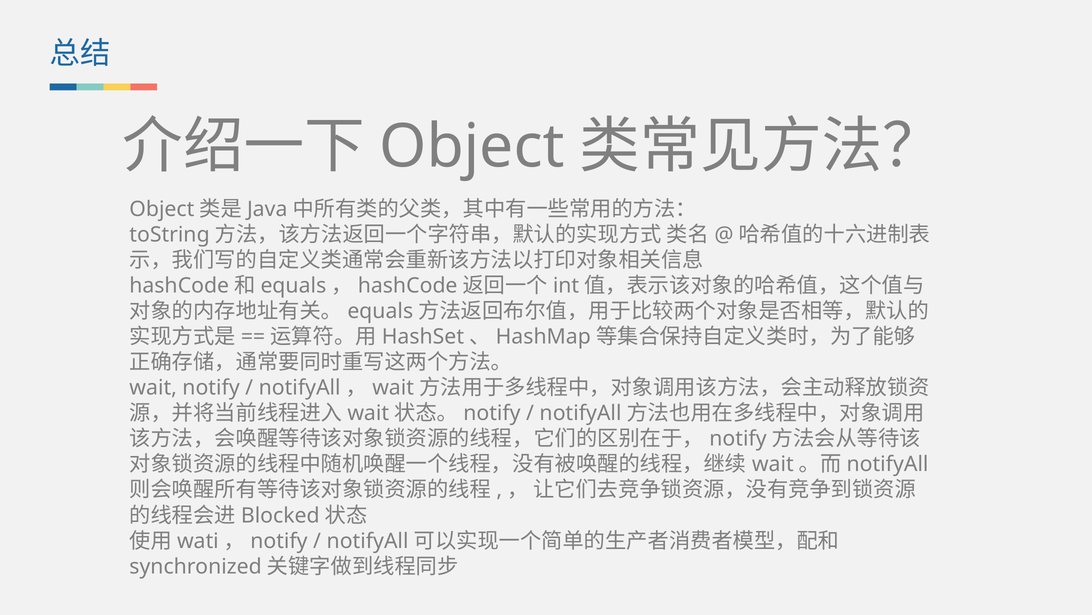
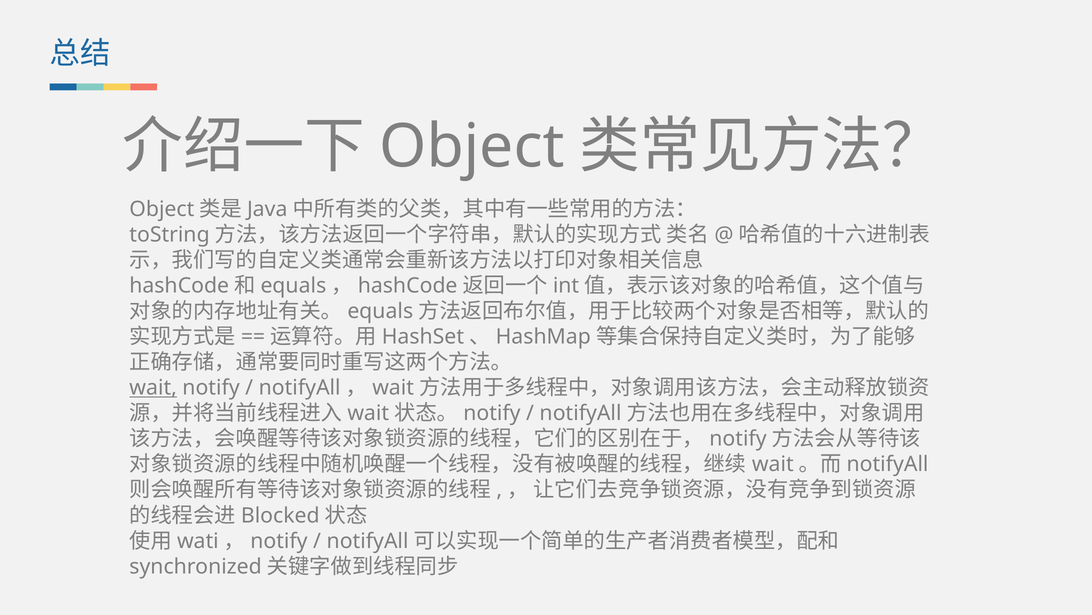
wait underline: none -> present
